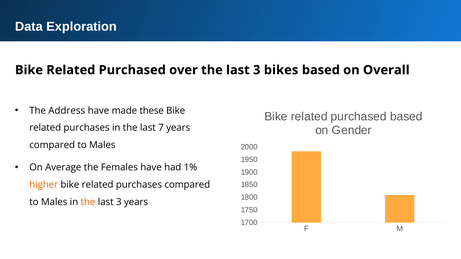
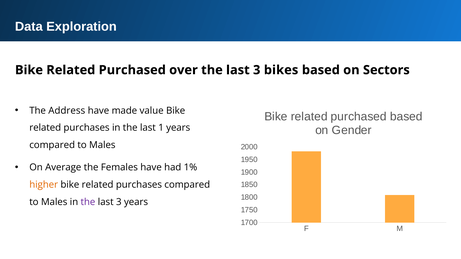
Overall: Overall -> Sectors
these: these -> value
7: 7 -> 1
the at (88, 202) colour: orange -> purple
